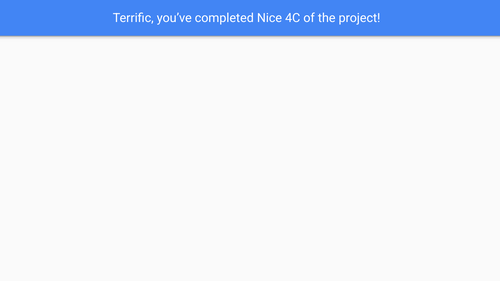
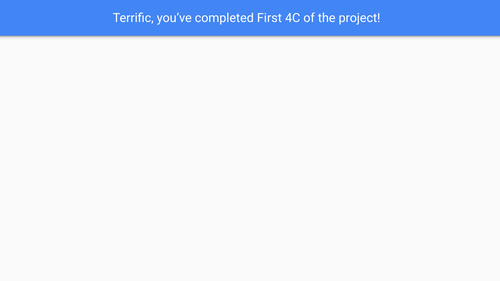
Nice: Nice -> First
